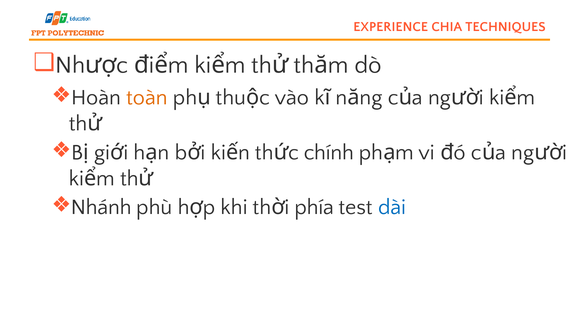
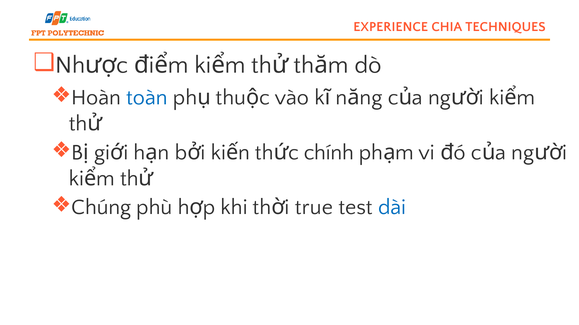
toàn colour: orange -> blue
Nhánh: Nhánh -> Chúng
phía: phía -> true
